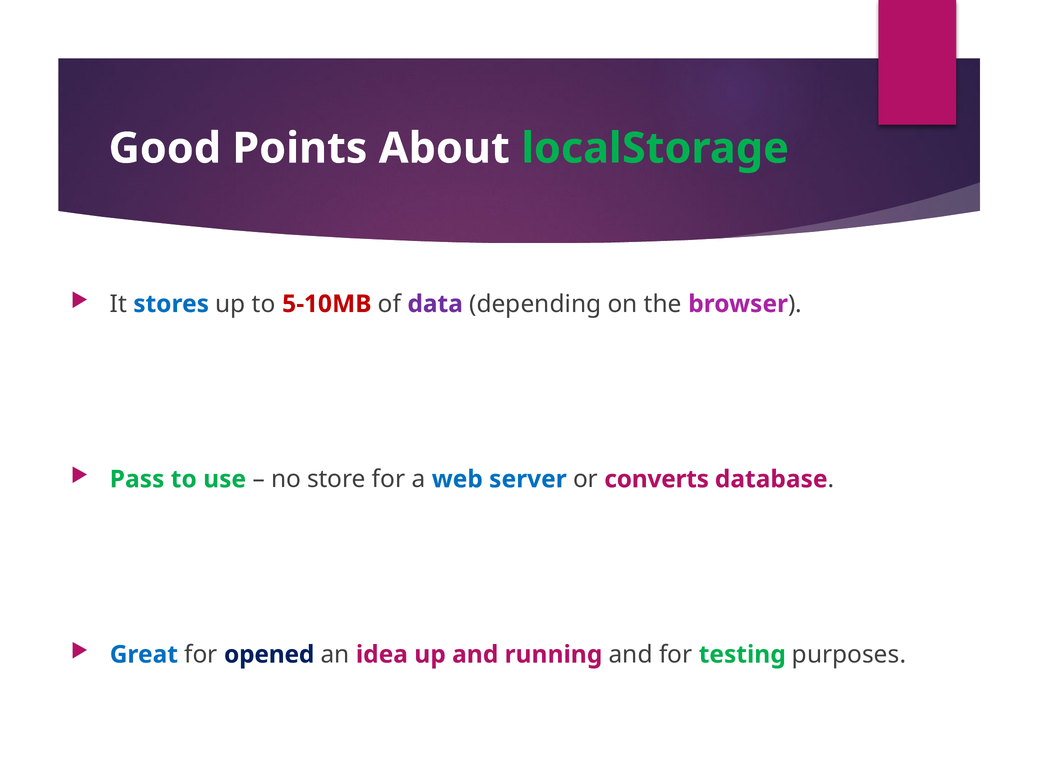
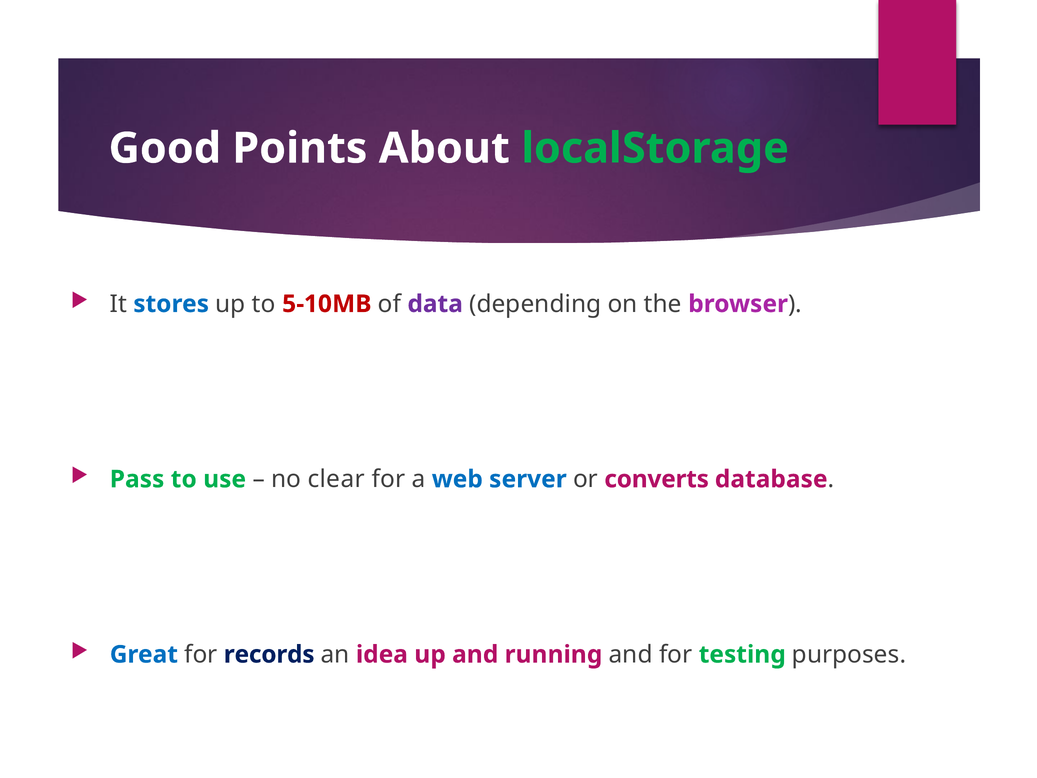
store: store -> clear
opened: opened -> records
